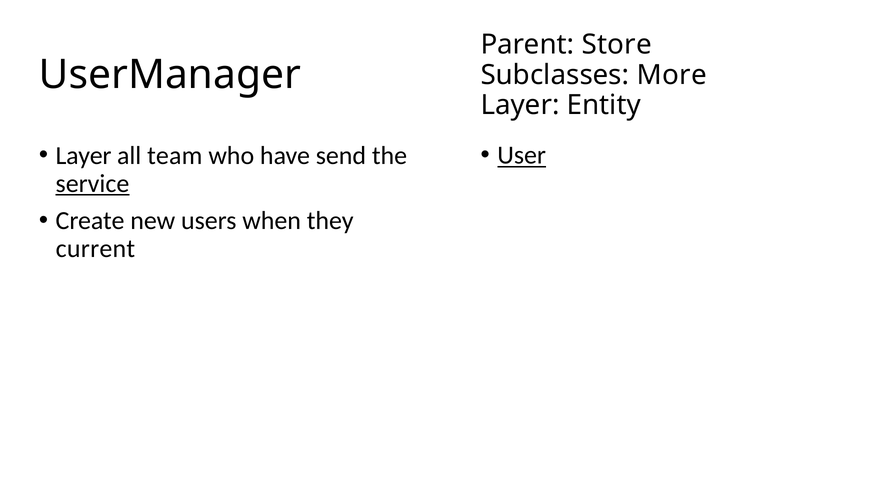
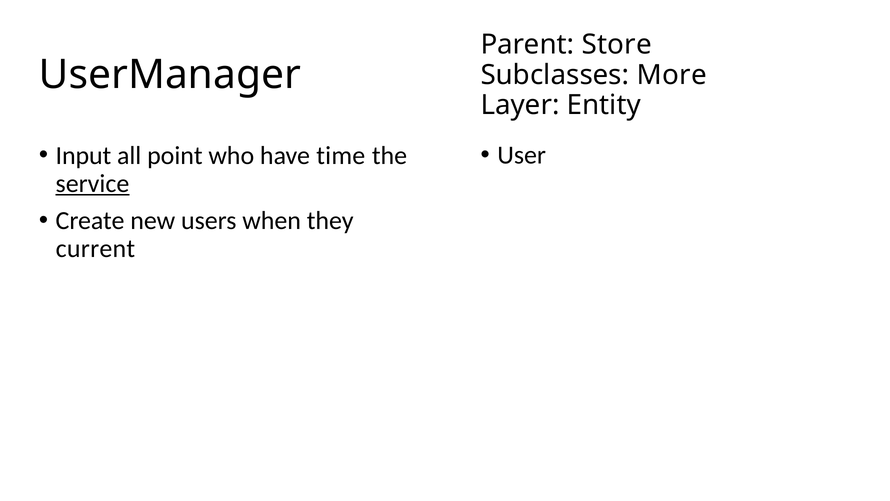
User underline: present -> none
Layer at (83, 155): Layer -> Input
team: team -> point
send: send -> time
